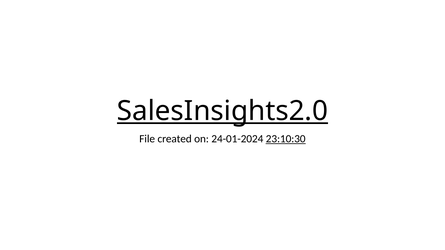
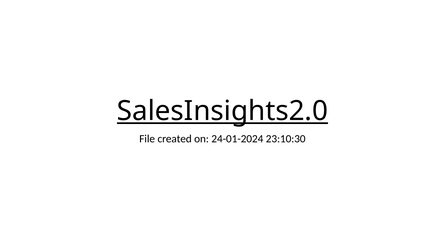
23:10:30 underline: present -> none
